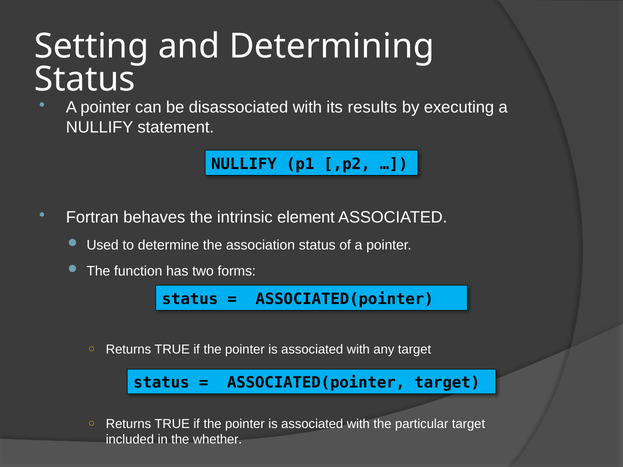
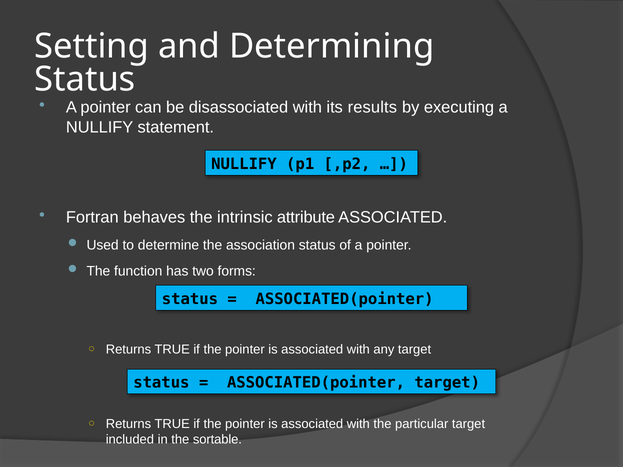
element: element -> attribute
whether: whether -> sortable
